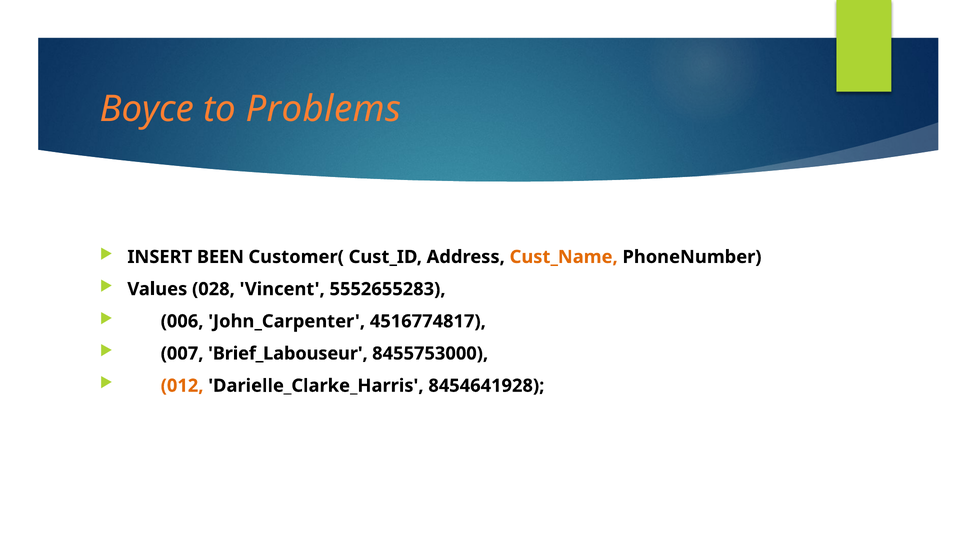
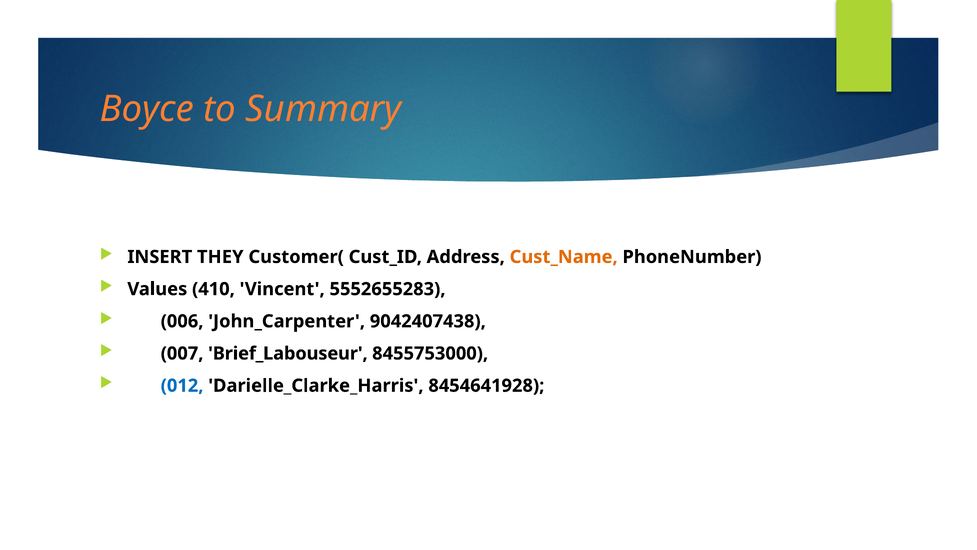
Problems: Problems -> Summary
BEEN: BEEN -> THEY
028: 028 -> 410
4516774817: 4516774817 -> 9042407438
012 colour: orange -> blue
